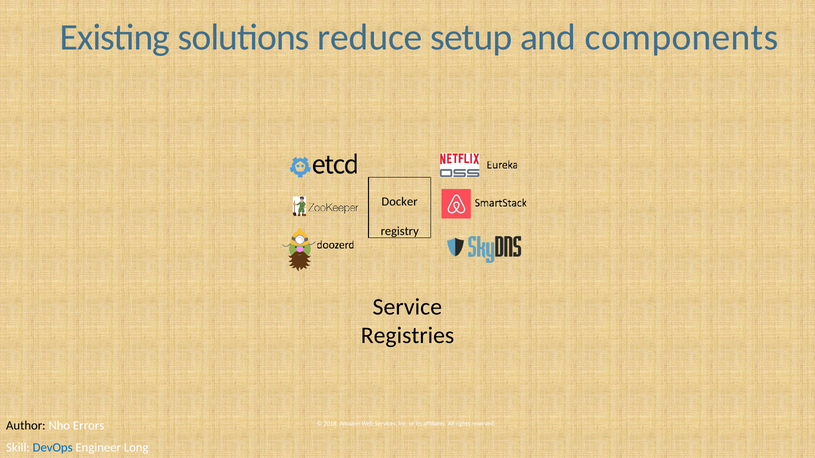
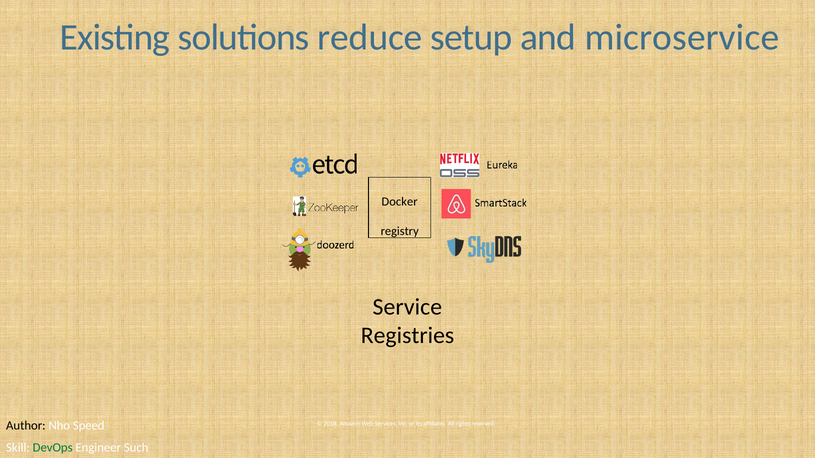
components: components -> microservice
Errors: Errors -> Speed
DevOps colour: blue -> green
Long: Long -> Such
